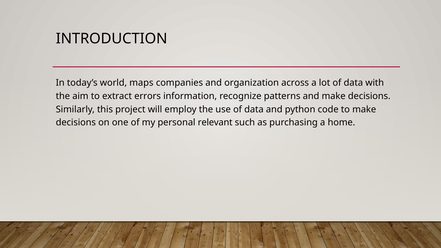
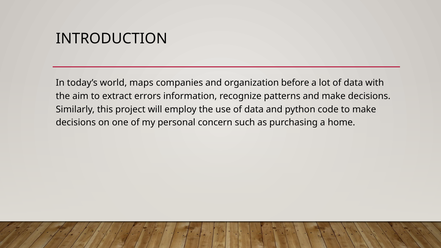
across: across -> before
relevant: relevant -> concern
